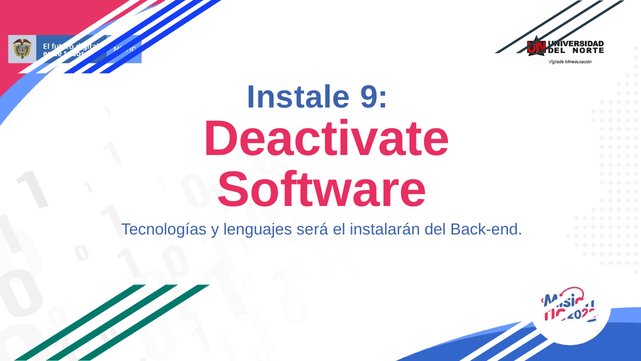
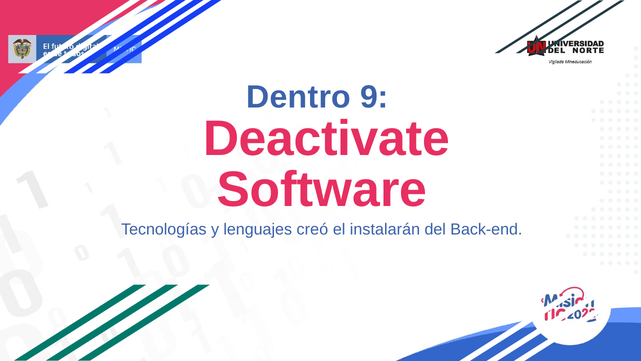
Instale: Instale -> Dentro
será: será -> creó
